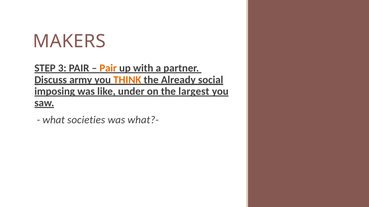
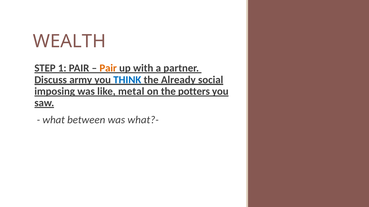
MAKERS: MAKERS -> WEALTH
3: 3 -> 1
THINK colour: orange -> blue
under: under -> metal
largest: largest -> potters
societies: societies -> between
